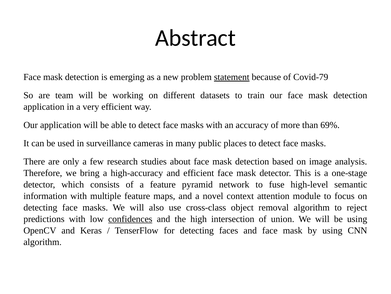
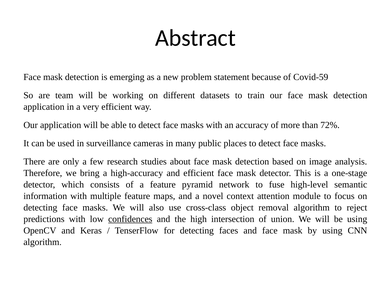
statement underline: present -> none
Covid-79: Covid-79 -> Covid-59
69%: 69% -> 72%
